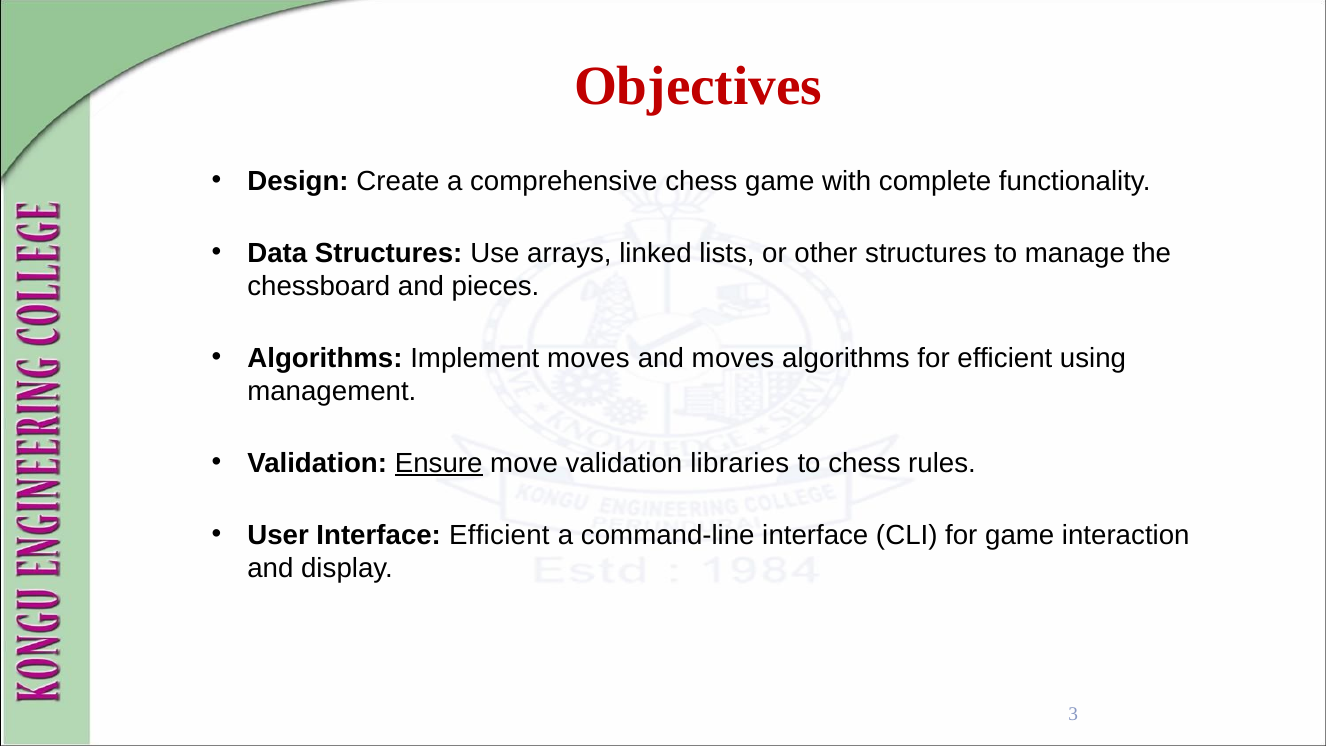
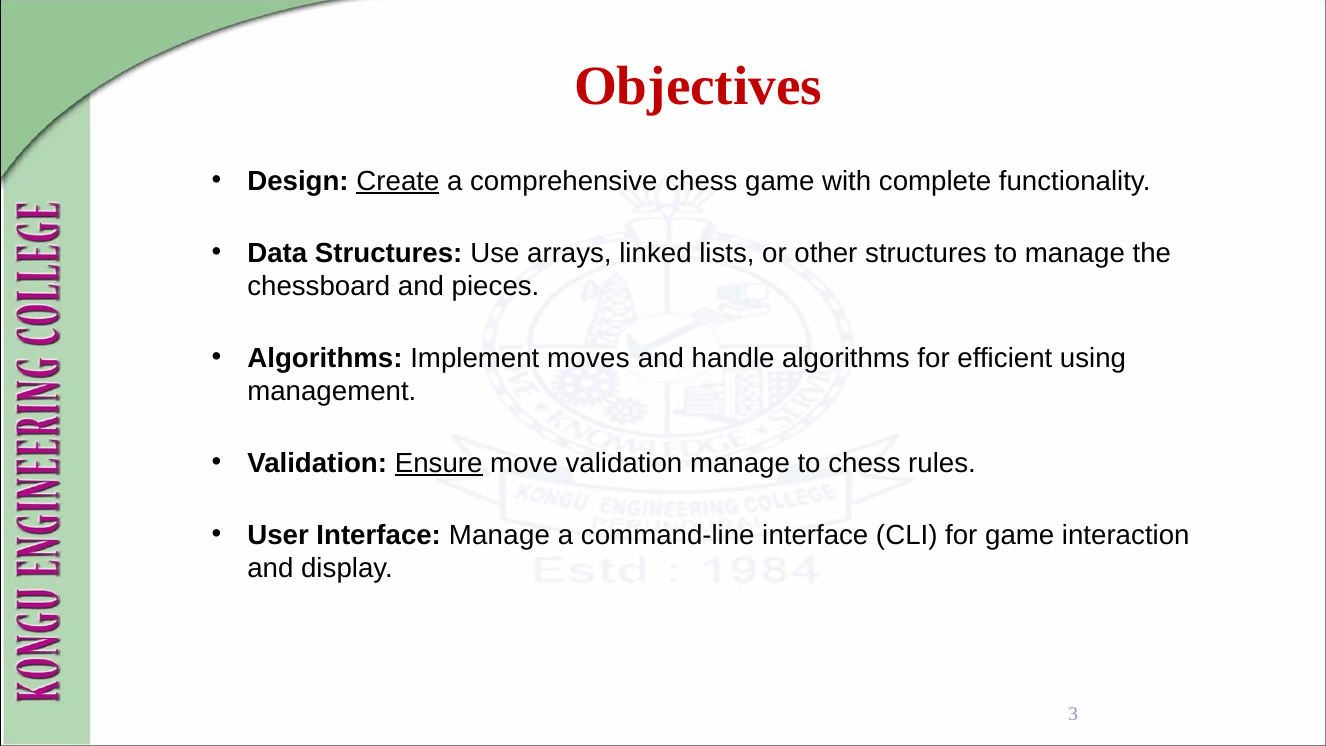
Create underline: none -> present
and moves: moves -> handle
validation libraries: libraries -> manage
Interface Efficient: Efficient -> Manage
